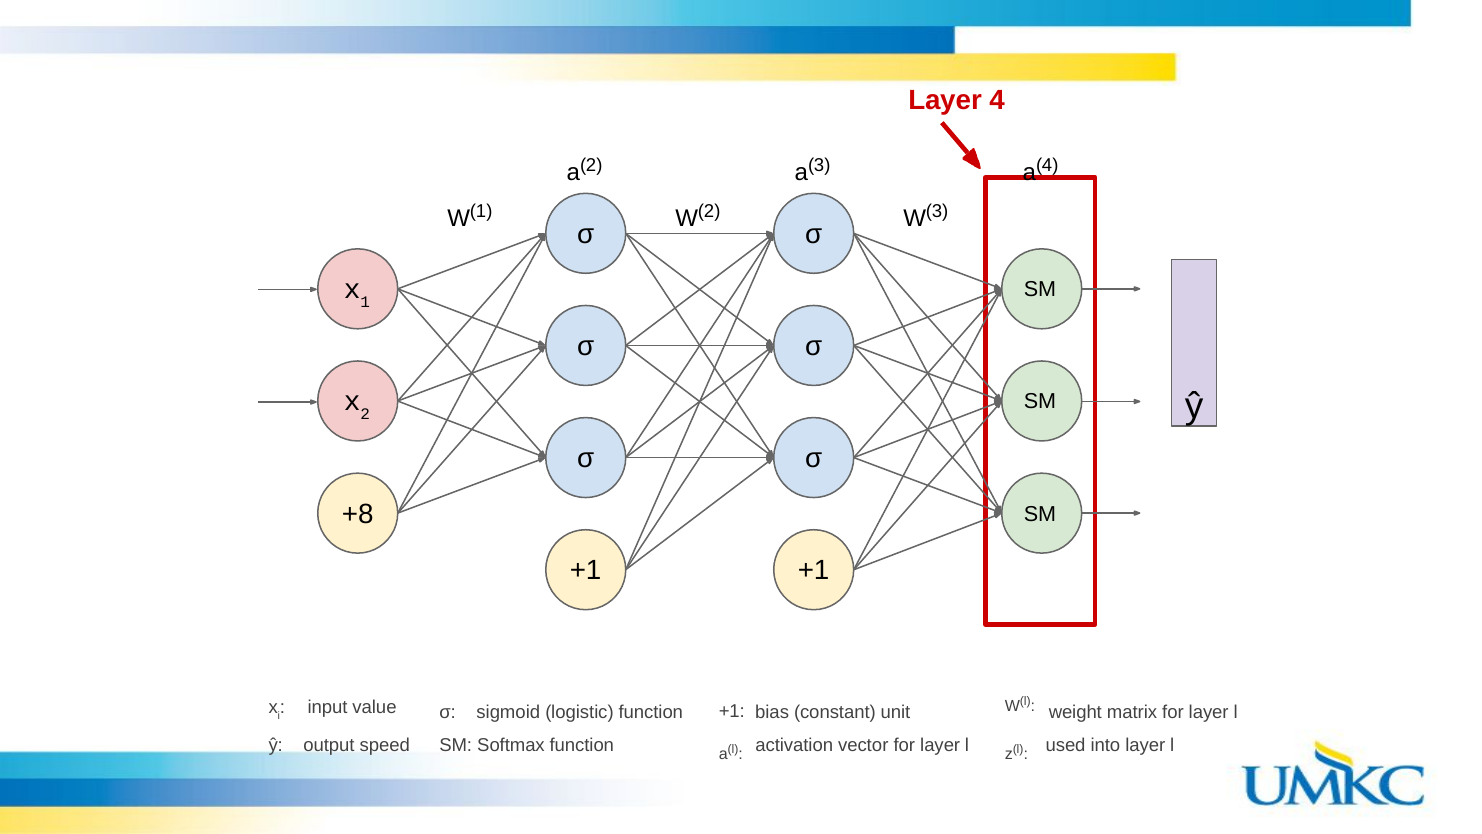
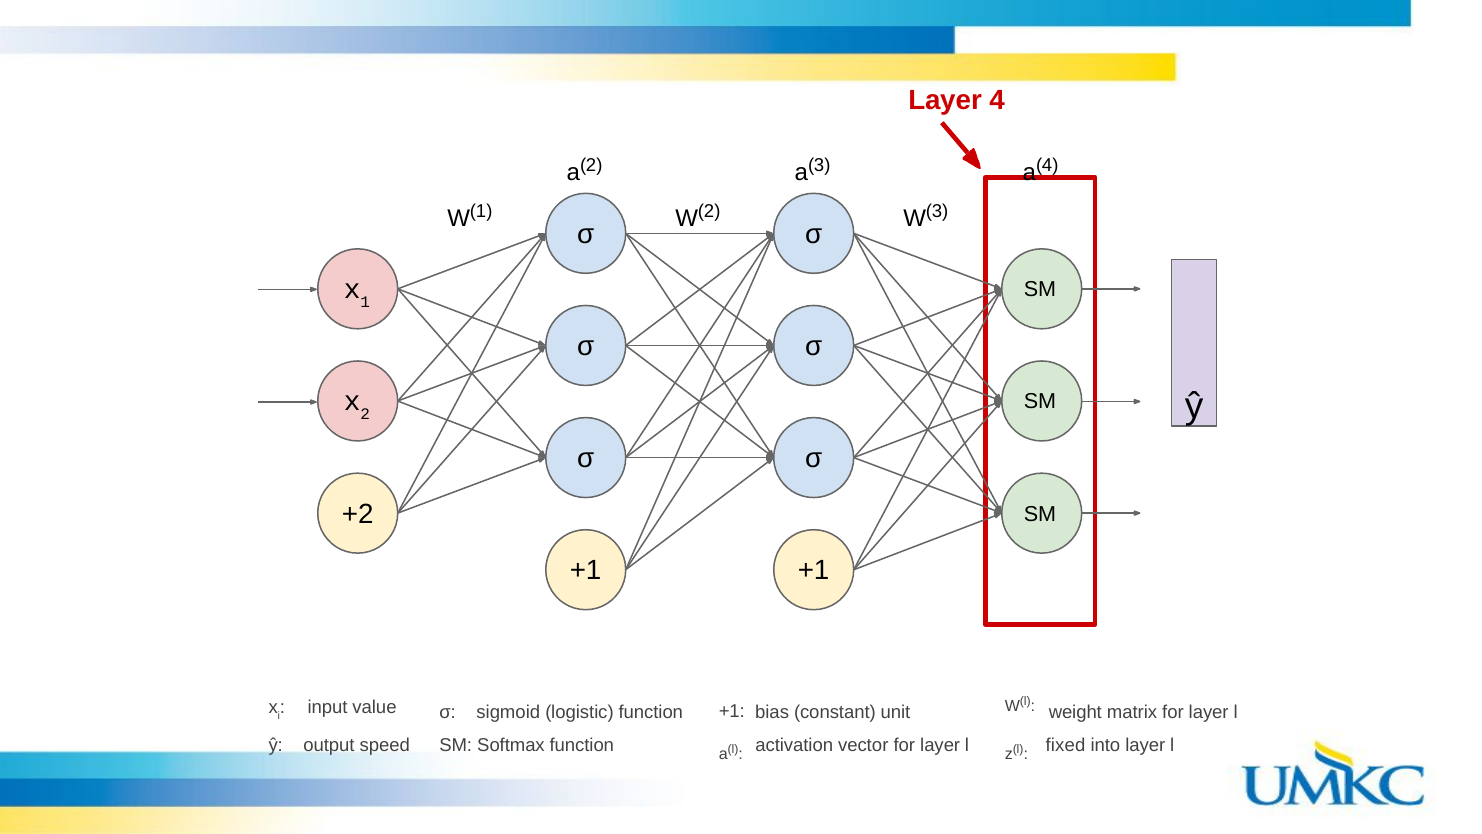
+8: +8 -> +2
used: used -> fixed
